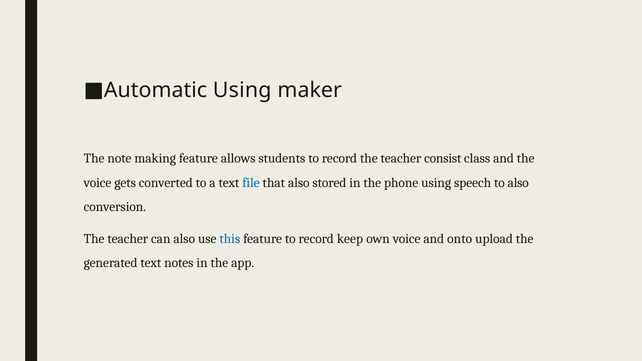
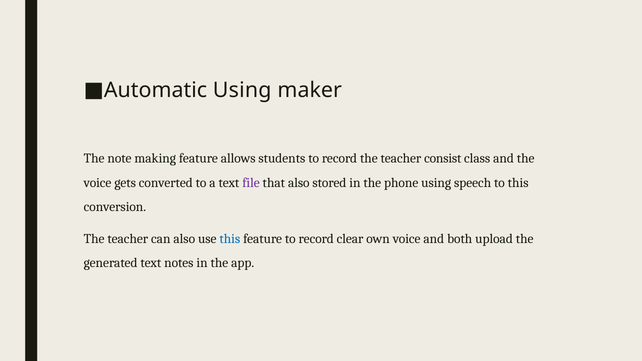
file colour: blue -> purple
to also: also -> this
keep: keep -> clear
onto: onto -> both
